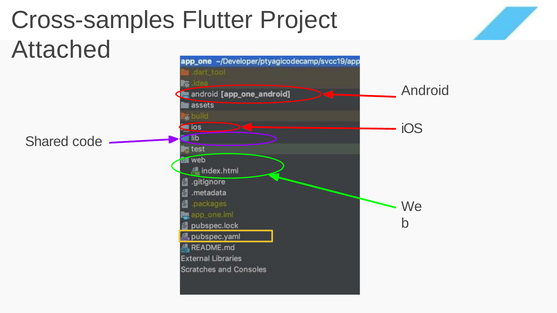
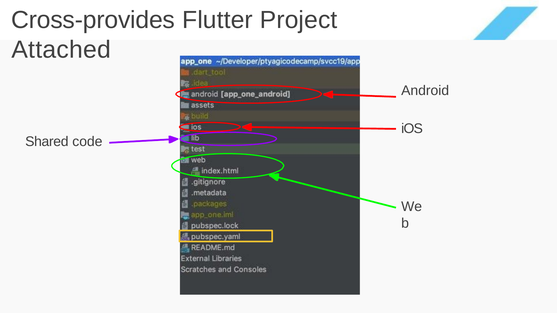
Cross-samples: Cross-samples -> Cross-provides
